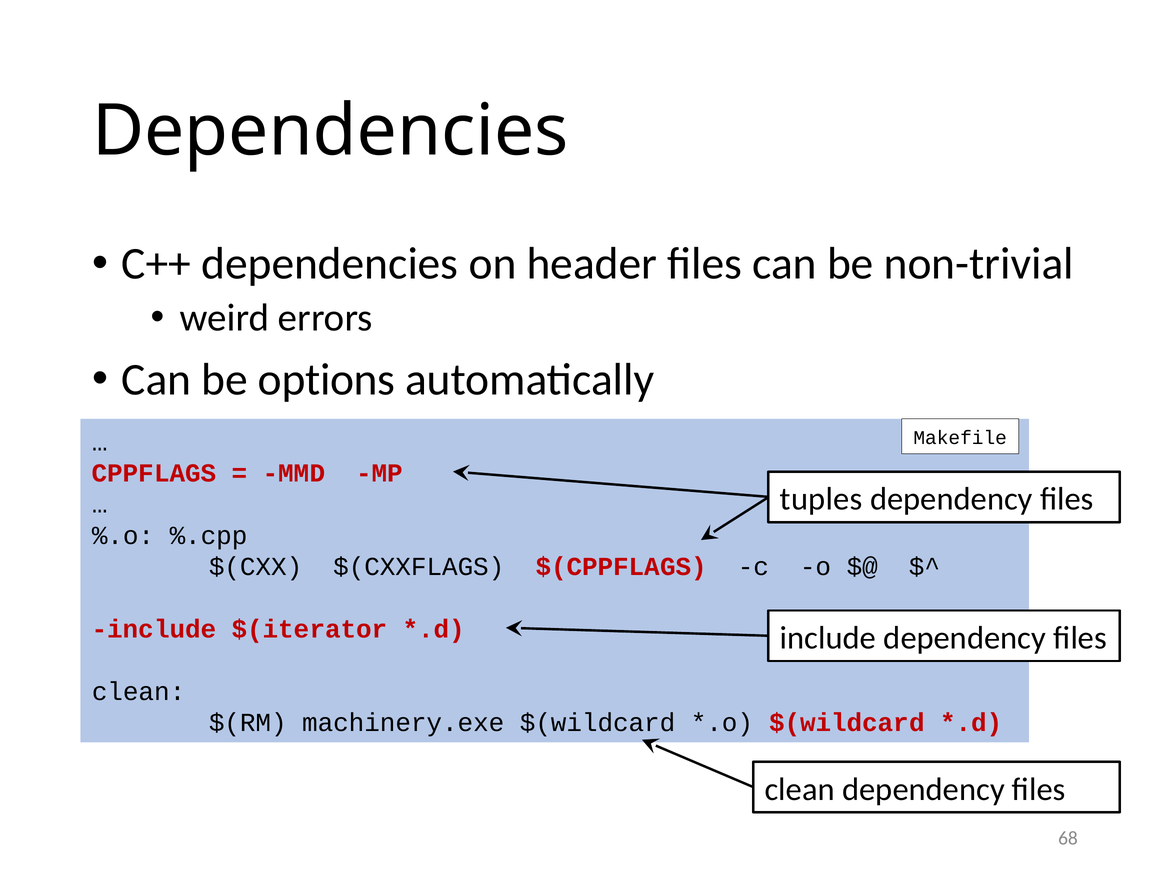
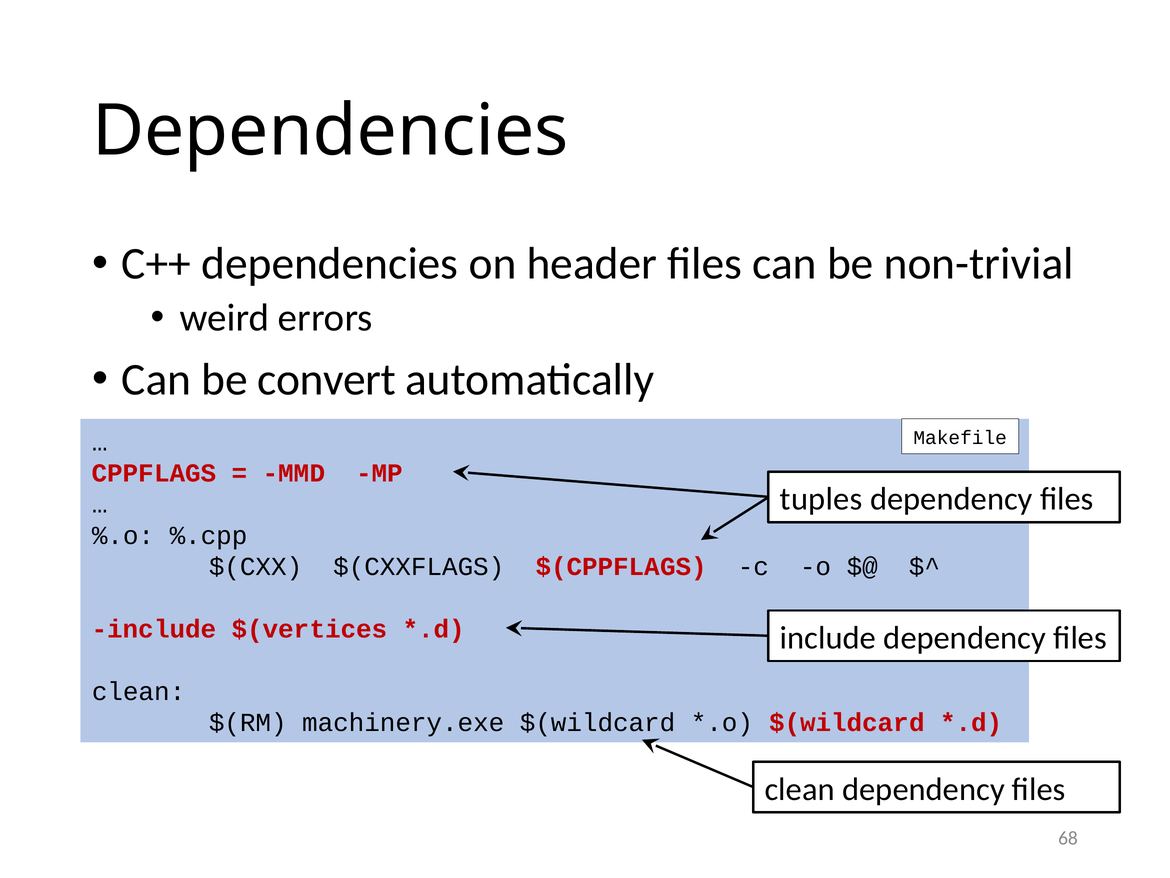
options: options -> convert
$(iterator: $(iterator -> $(vertices
